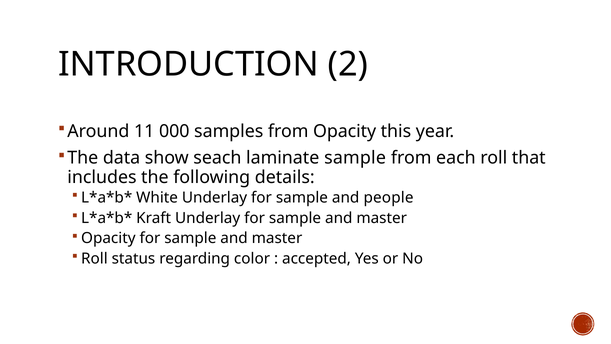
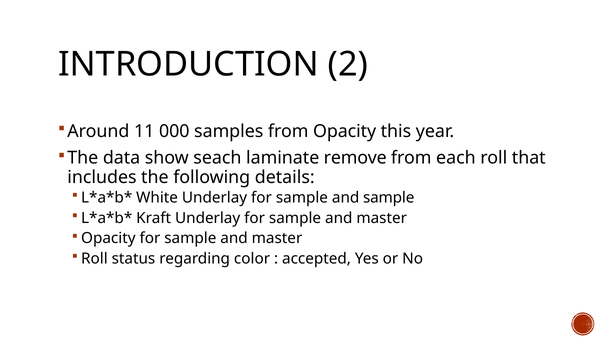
laminate sample: sample -> remove
and people: people -> sample
